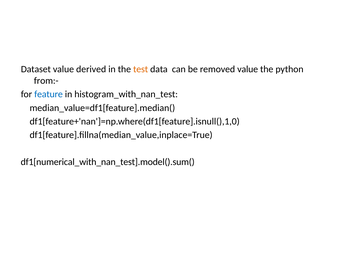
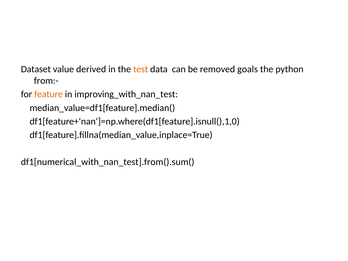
removed value: value -> goals
feature colour: blue -> orange
histogram_with_nan_test: histogram_with_nan_test -> improving_with_nan_test
df1[numerical_with_nan_test].model().sum(: df1[numerical_with_nan_test].model().sum( -> df1[numerical_with_nan_test].from().sum(
